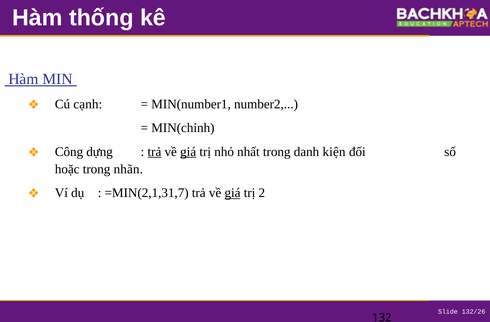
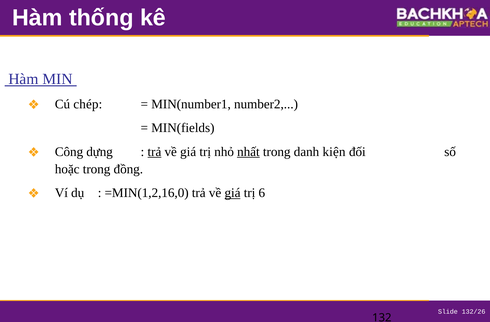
cạnh: cạnh -> chép
MIN(chỉnh: MIN(chỉnh -> MIN(fields
giá at (188, 152) underline: present -> none
nhất underline: none -> present
nhãn: nhãn -> đồng
=MIN(2,1,31,7: =MIN(2,1,31,7 -> =MIN(1,2,16,0
2: 2 -> 6
